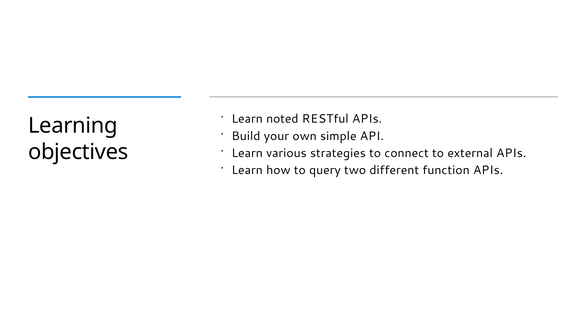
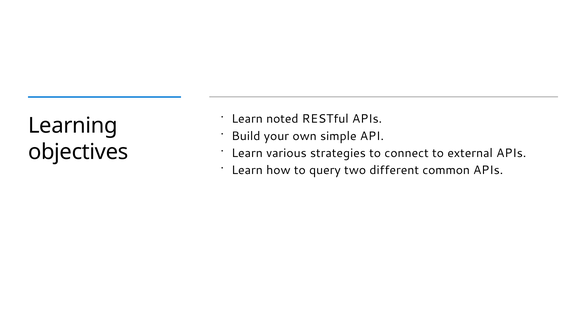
function: function -> common
